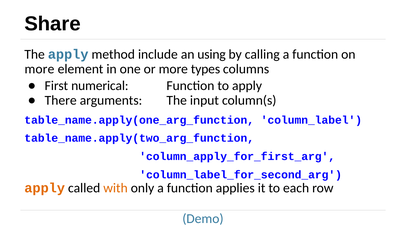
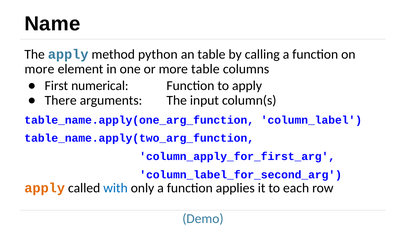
Share: Share -> Name
include: include -> python
an using: using -> table
more types: types -> table
with colour: orange -> blue
